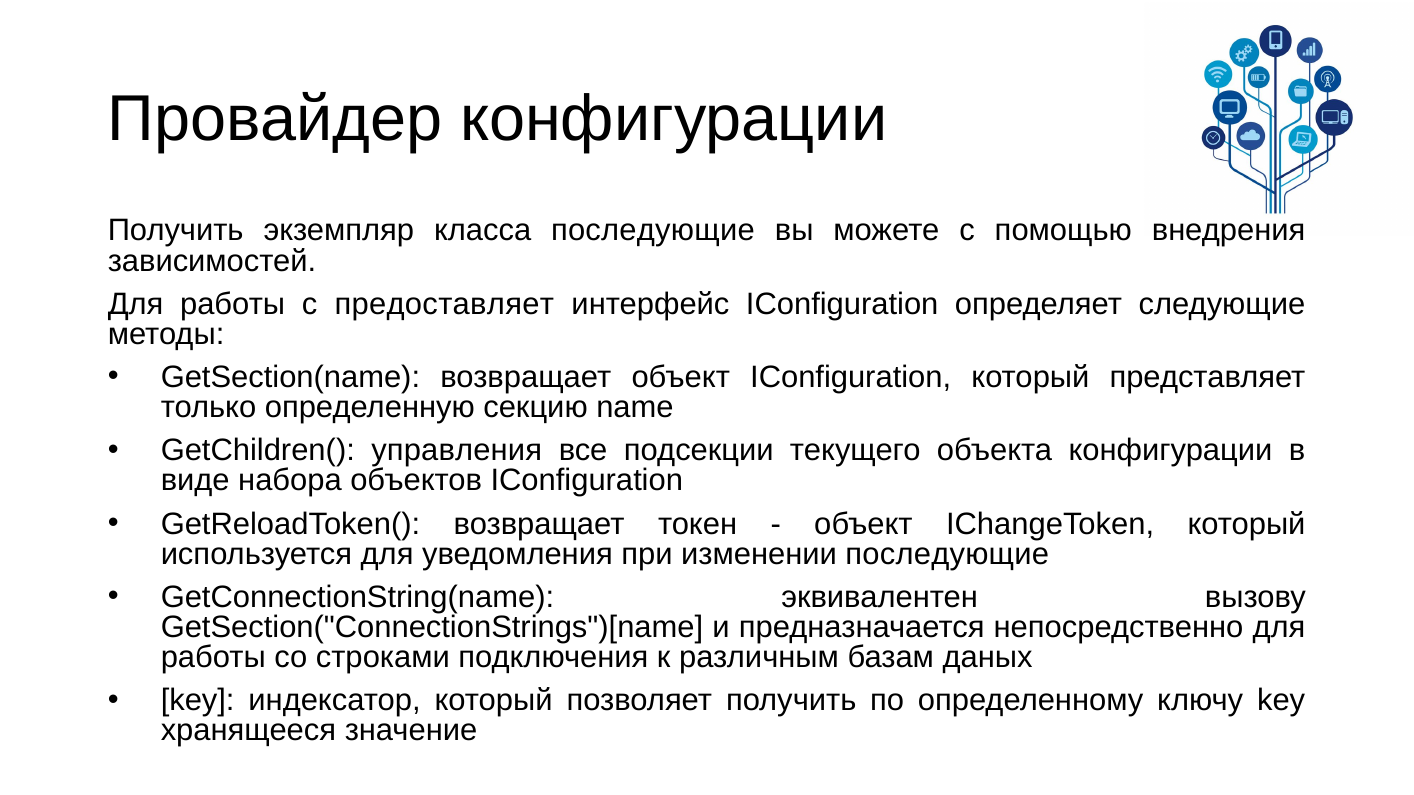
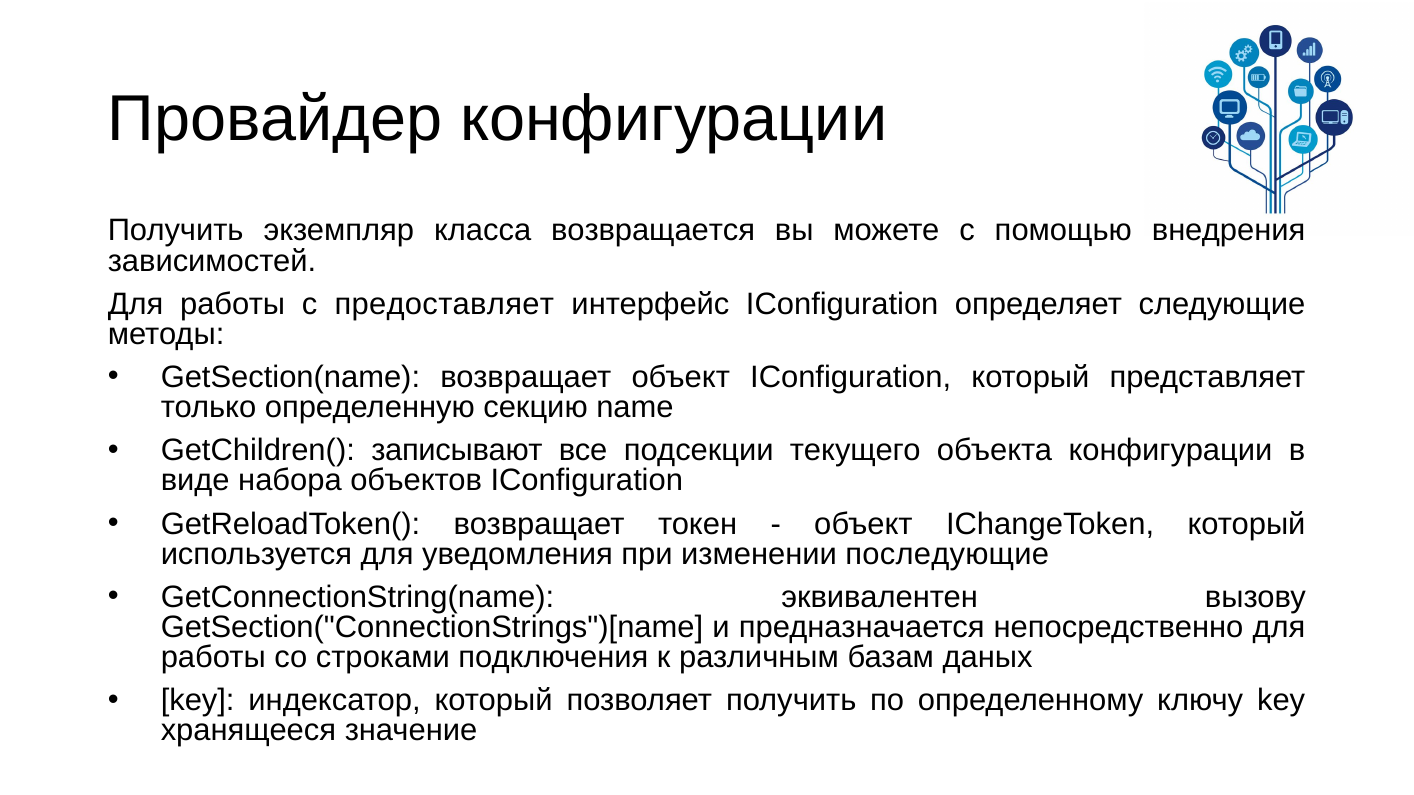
класса последующие: последующие -> возвращается
управления: управления -> записывают
